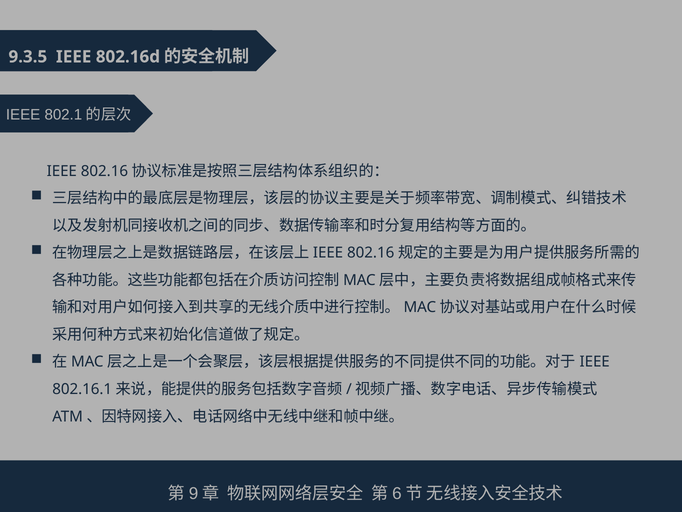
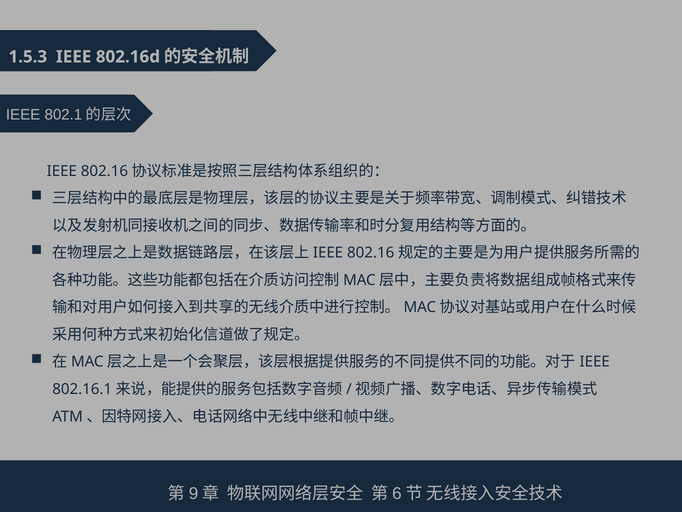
9.3.5: 9.3.5 -> 1.5.3
